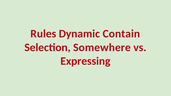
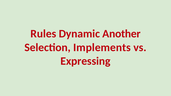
Contain: Contain -> Another
Somewhere: Somewhere -> Implements
